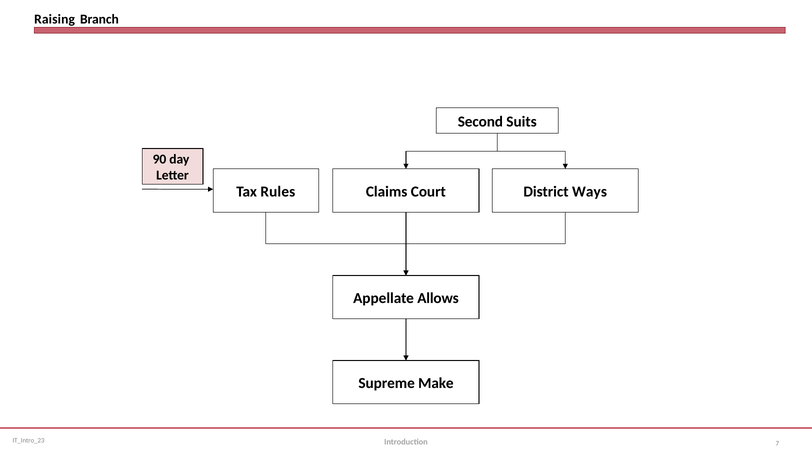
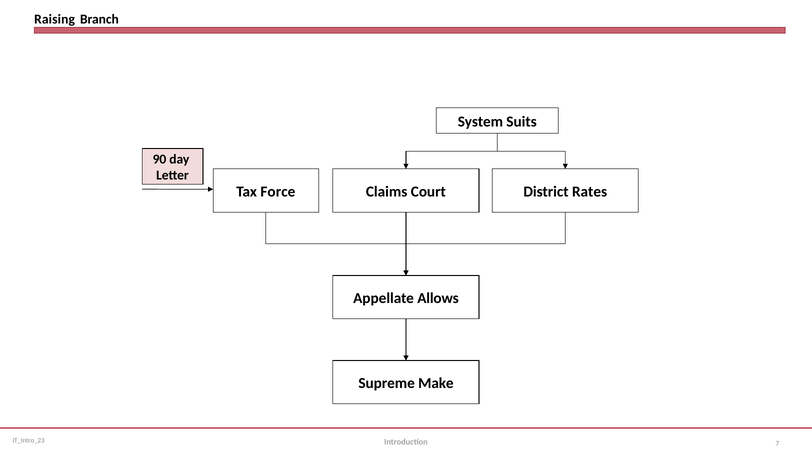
Second: Second -> System
Rules: Rules -> Force
Ways: Ways -> Rates
